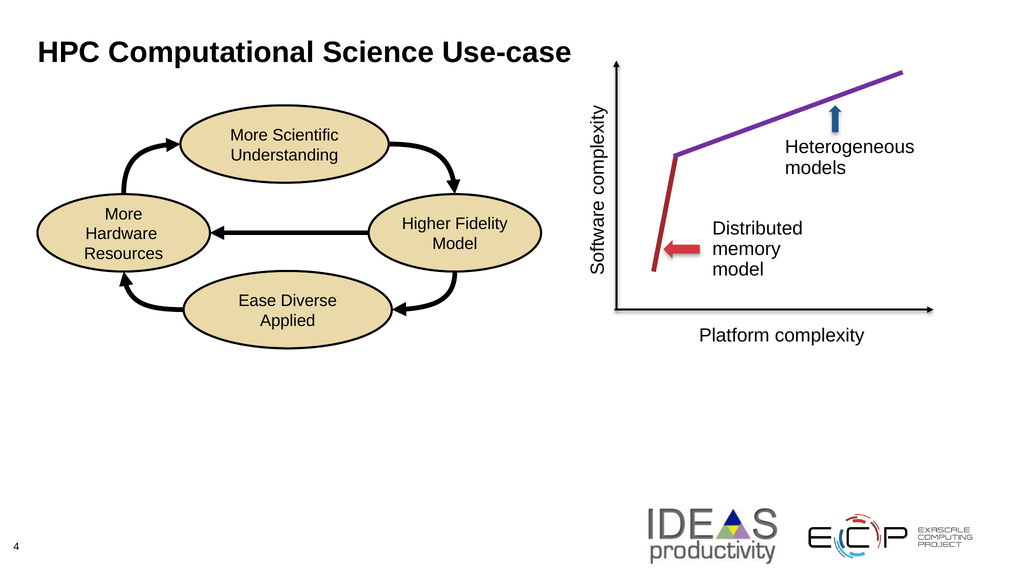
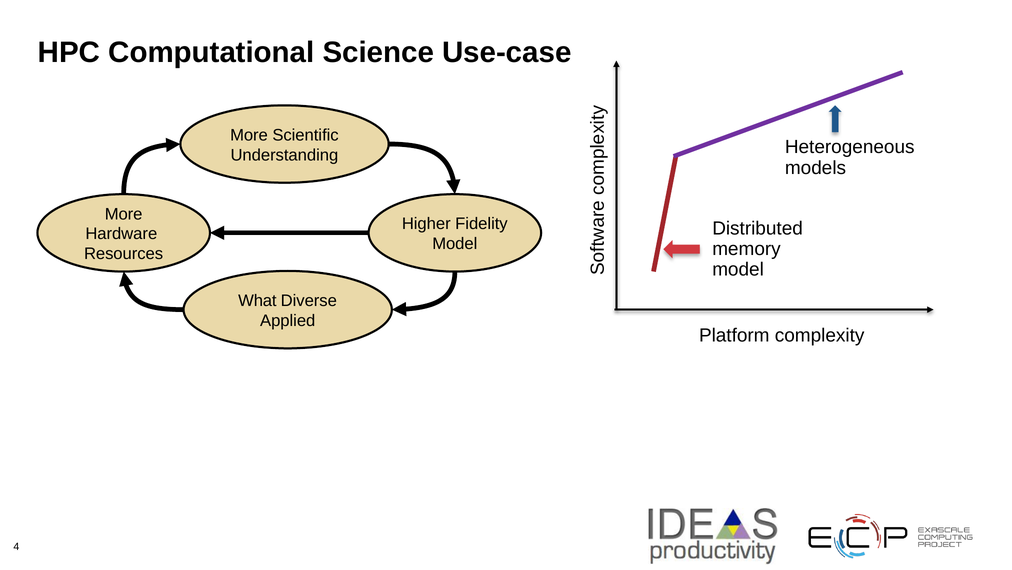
Ease: Ease -> What
